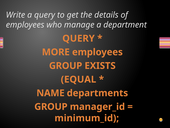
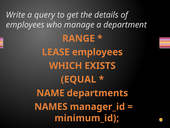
QUERY at (79, 38): QUERY -> RANGE
MORE: MORE -> LEASE
GROUP at (66, 66): GROUP -> WHICH
GROUP at (51, 106): GROUP -> NAMES
